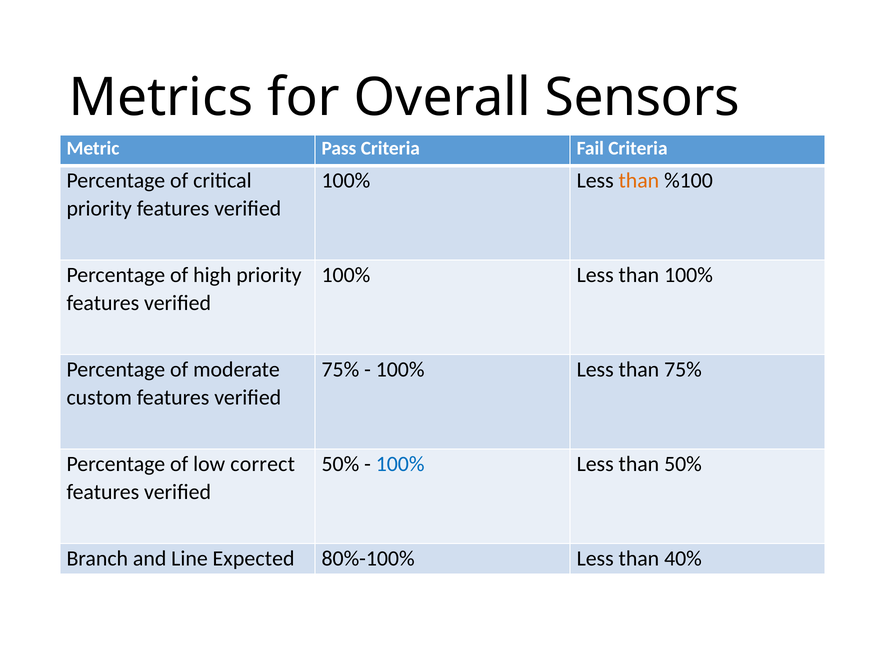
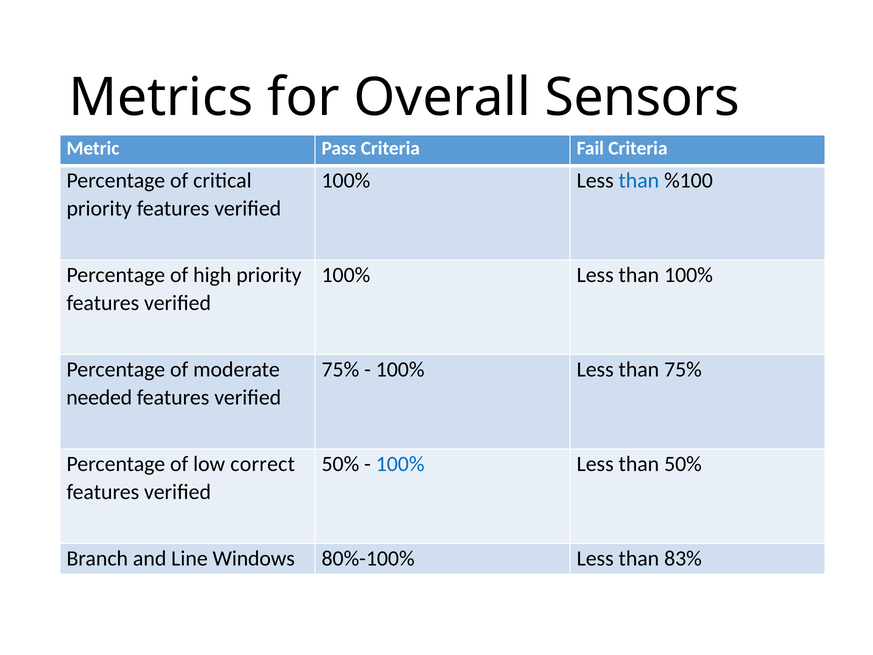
than at (639, 181) colour: orange -> blue
custom: custom -> needed
Expected: Expected -> Windows
40%: 40% -> 83%
